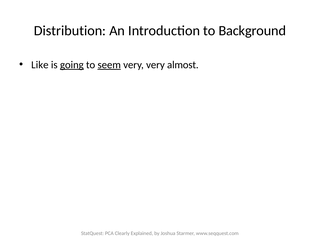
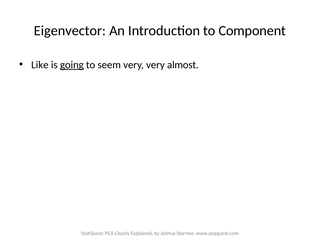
Distribution: Distribution -> Eigenvector
Background: Background -> Component
seem underline: present -> none
